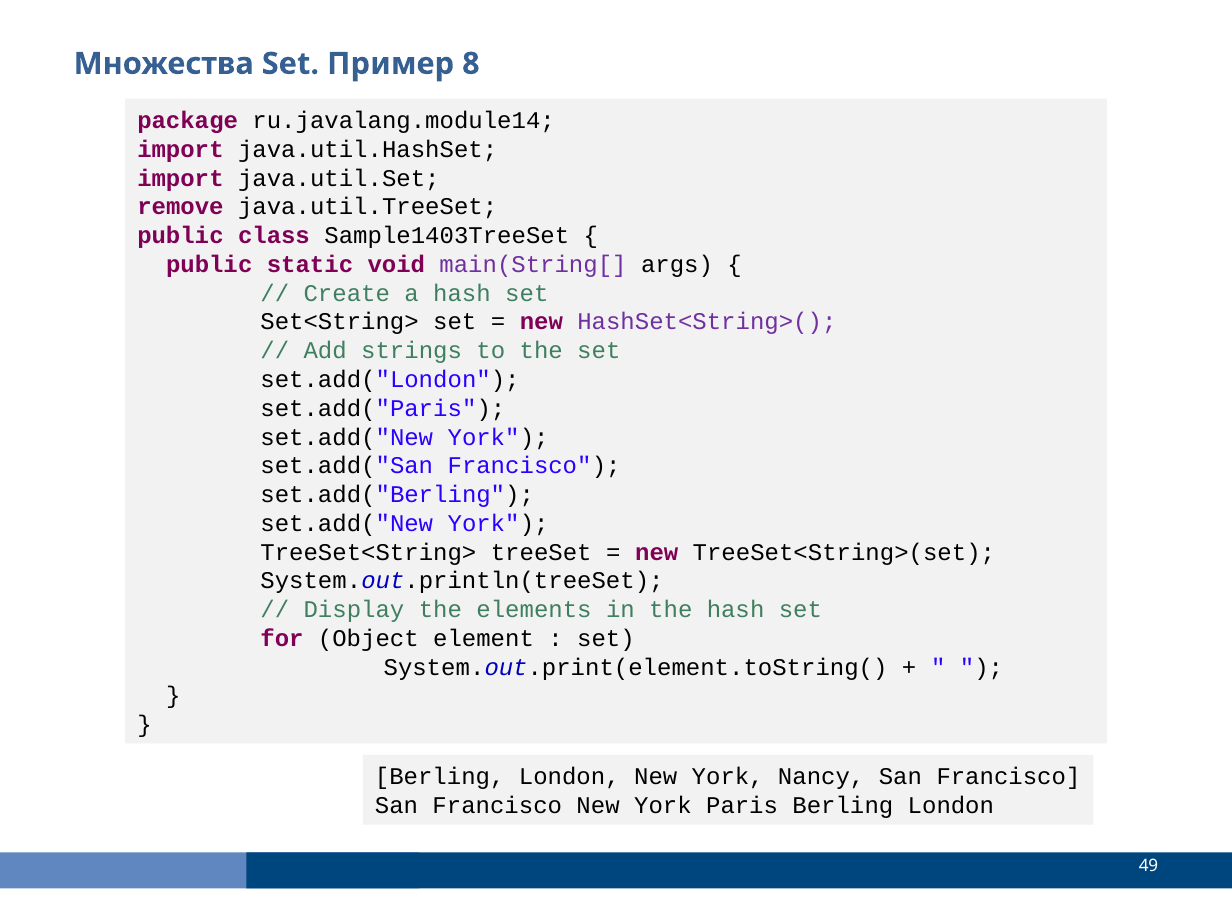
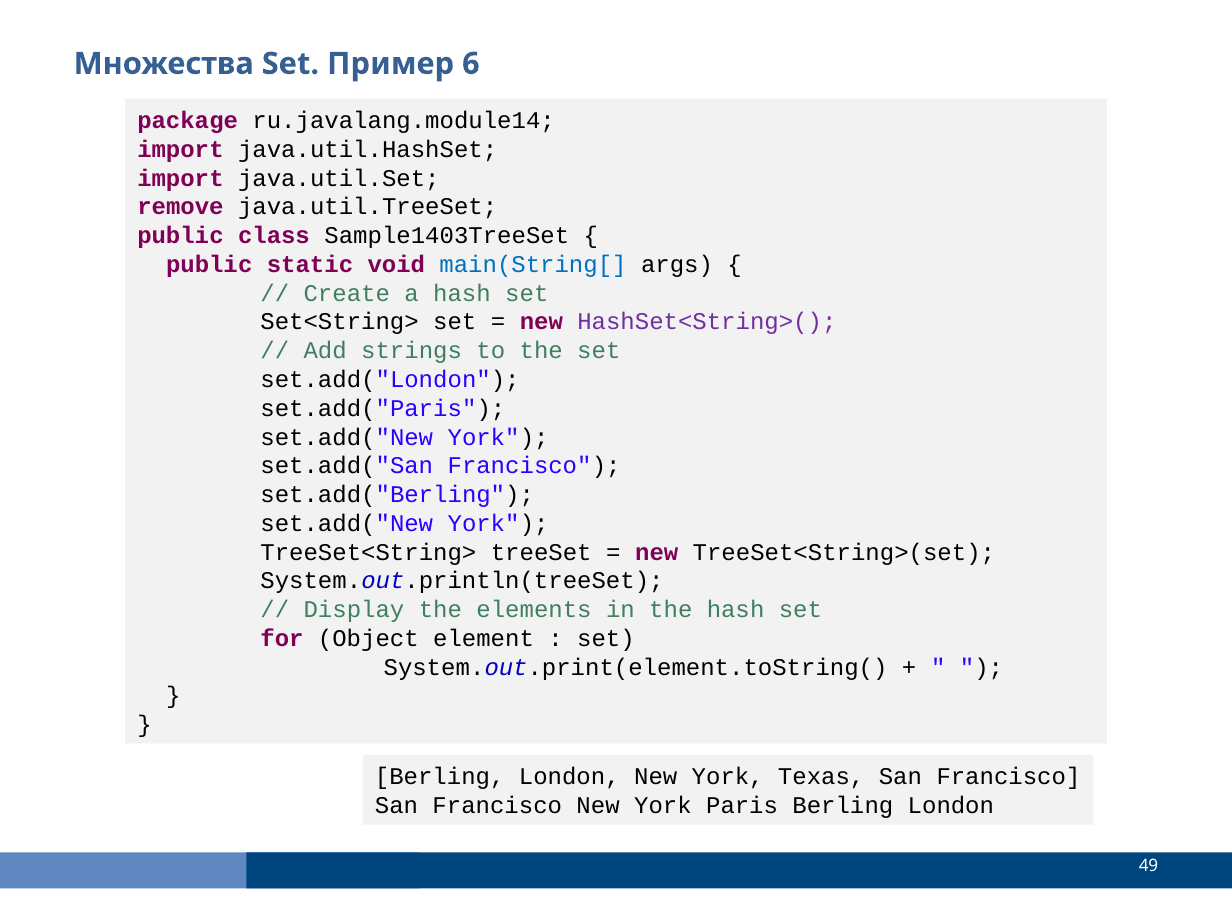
8: 8 -> 6
main(String[ colour: purple -> blue
Nancy: Nancy -> Texas
